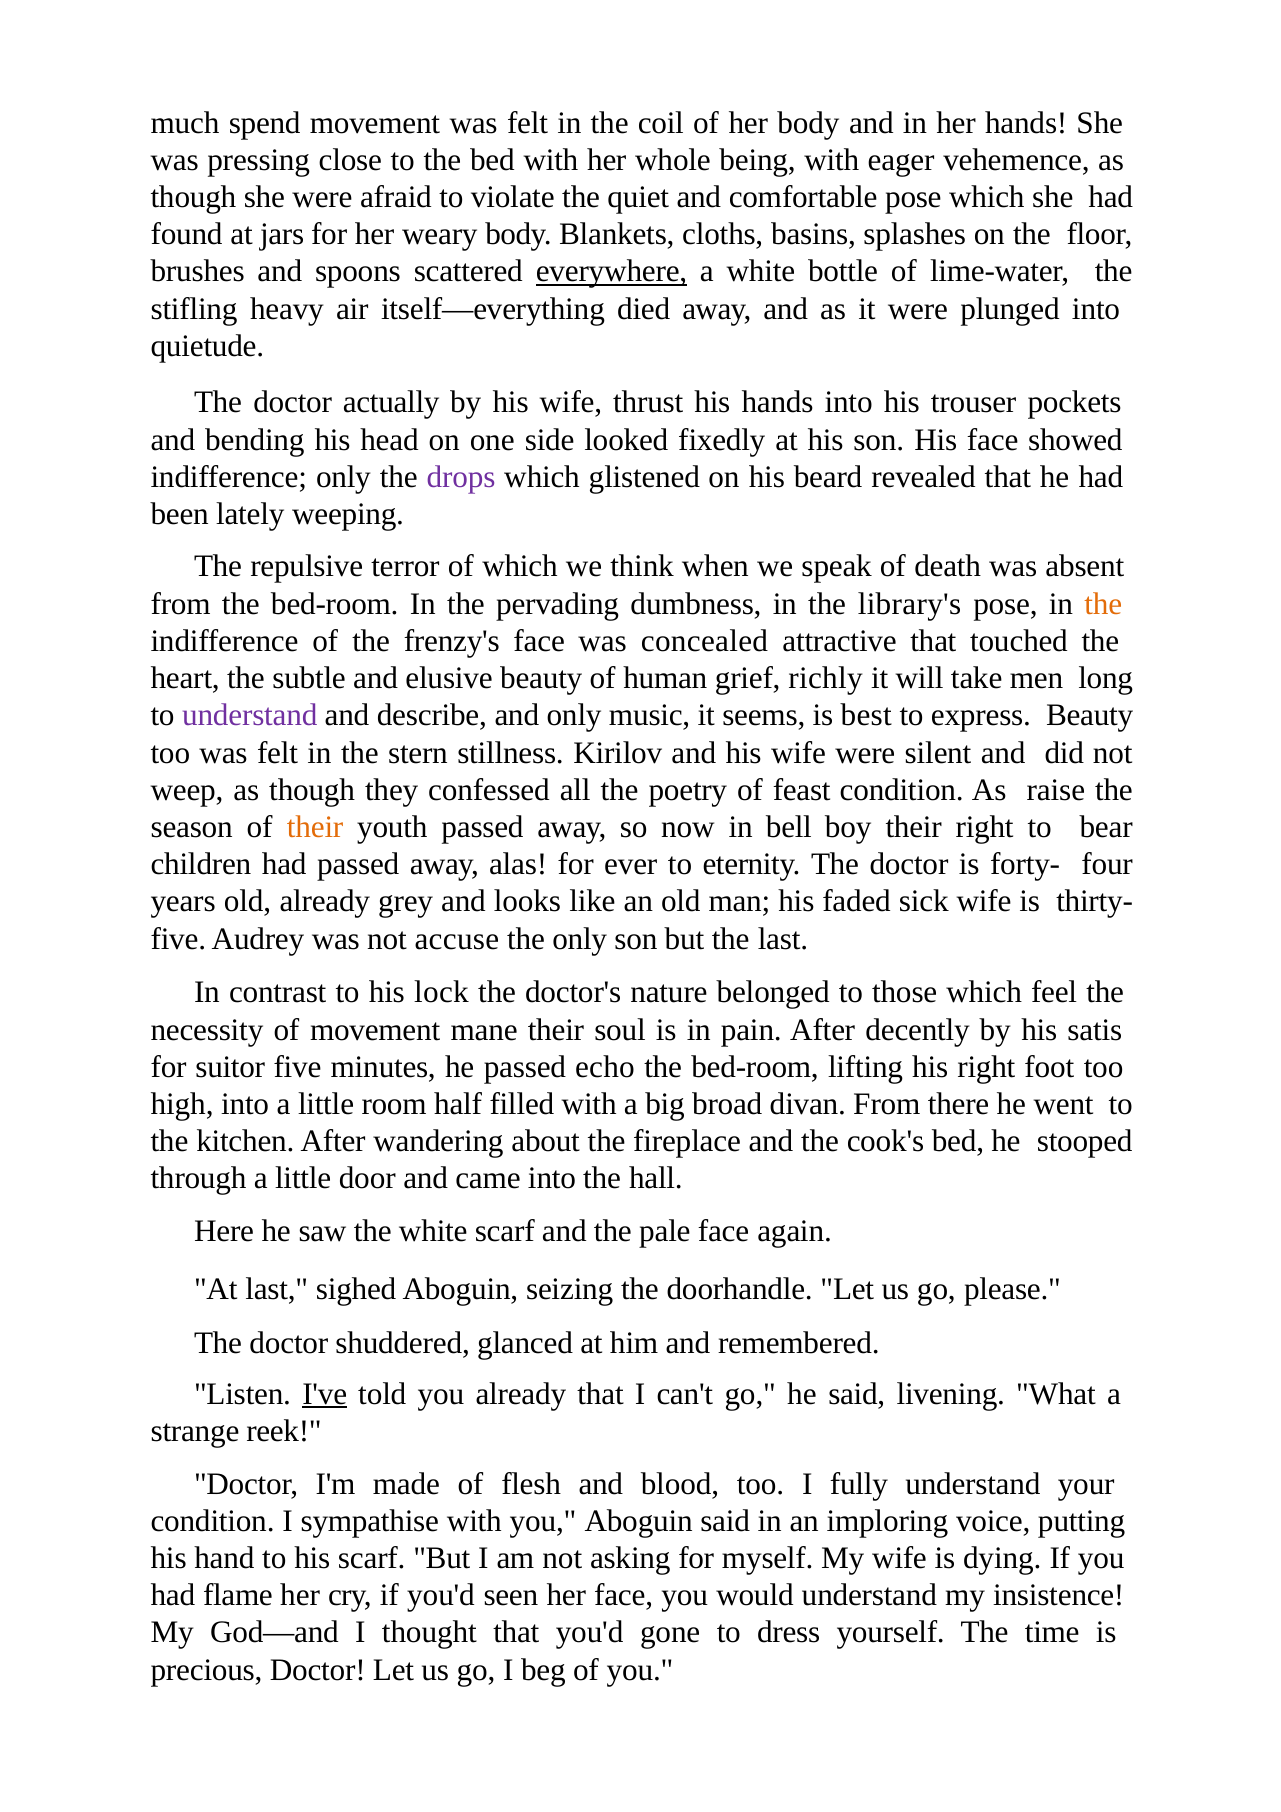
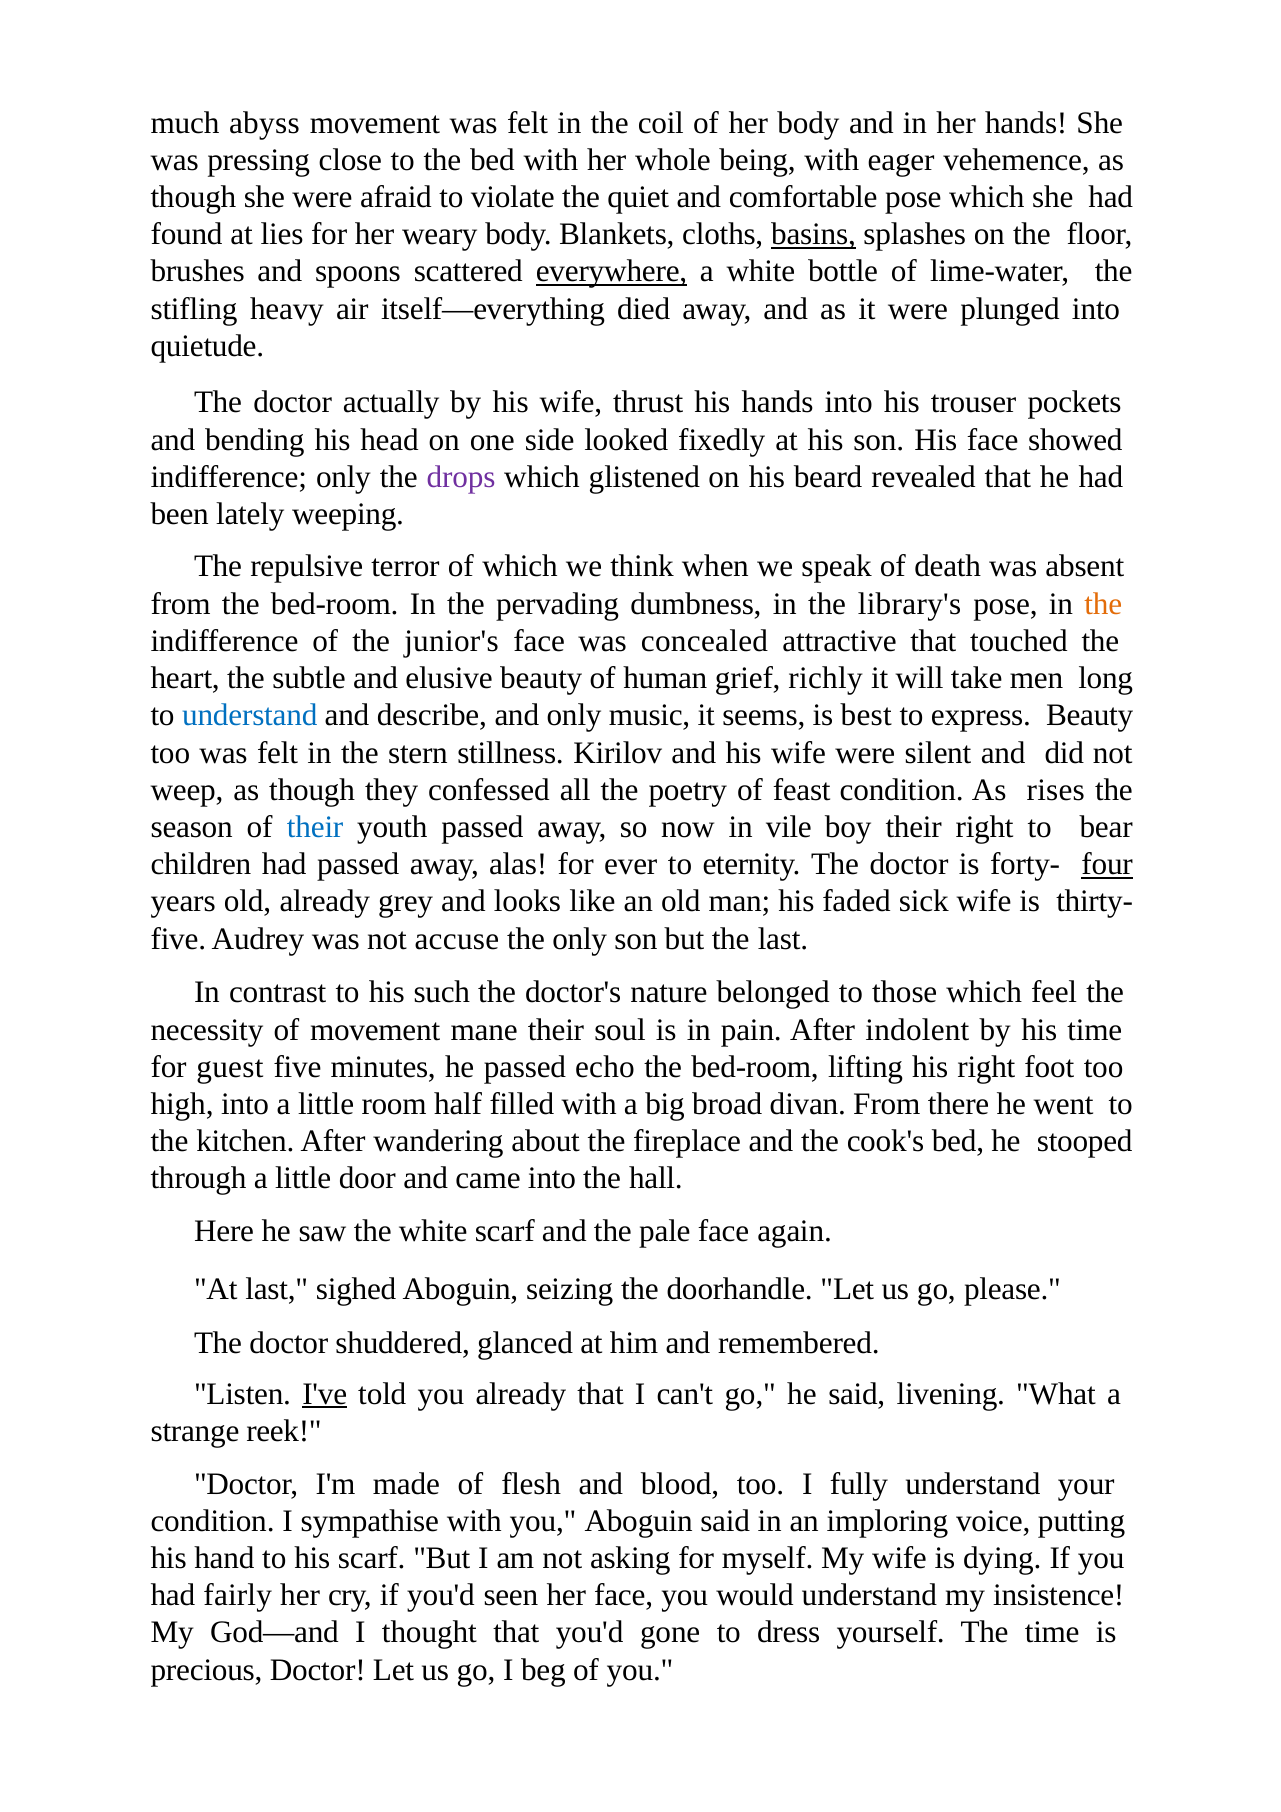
spend: spend -> abyss
jars: jars -> lies
basins underline: none -> present
frenzy's: frenzy's -> junior's
understand at (250, 716) colour: purple -> blue
raise: raise -> rises
their at (315, 827) colour: orange -> blue
bell: bell -> vile
four underline: none -> present
lock: lock -> such
decently: decently -> indolent
his satis: satis -> time
suitor: suitor -> guest
flame: flame -> fairly
